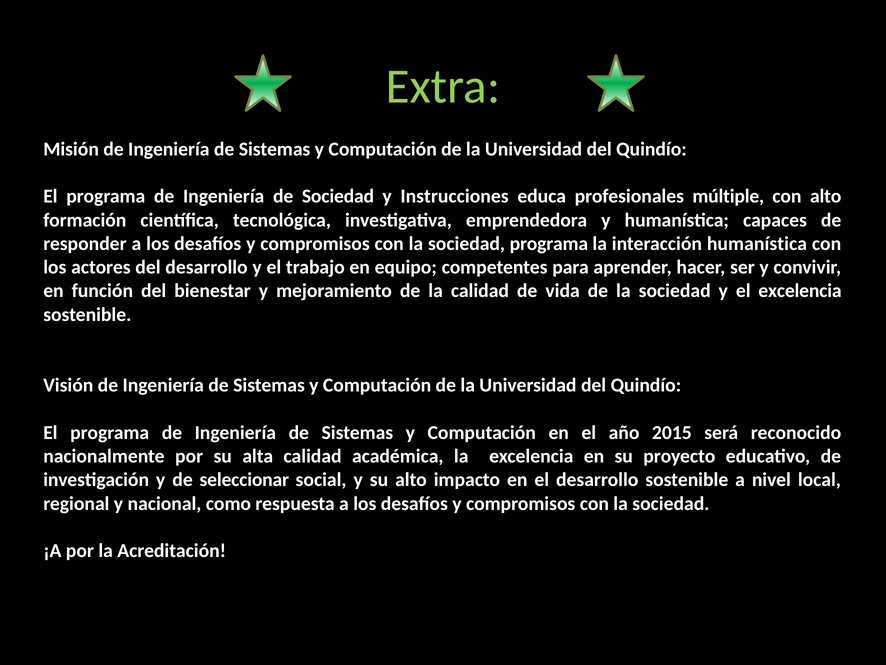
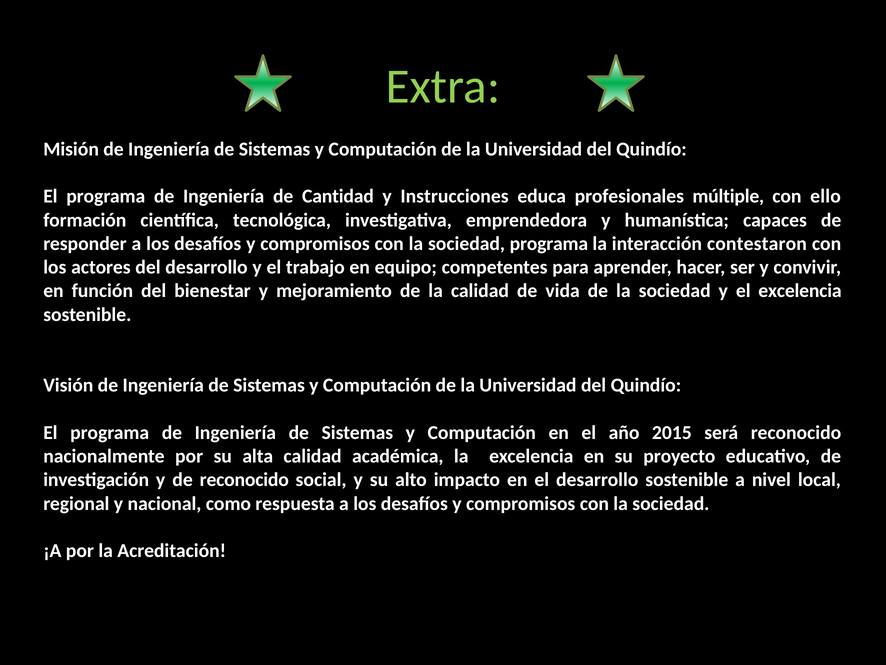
de Sociedad: Sociedad -> Cantidad
con alto: alto -> ello
interacción humanística: humanística -> contestaron
de seleccionar: seleccionar -> reconocido
